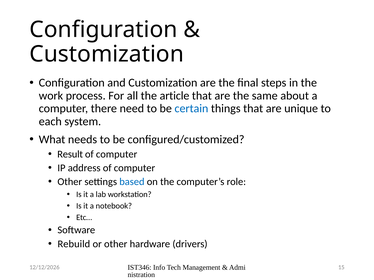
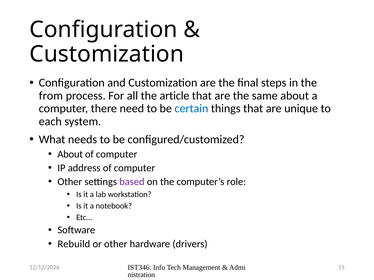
work: work -> from
Result at (70, 154): Result -> About
based colour: blue -> purple
